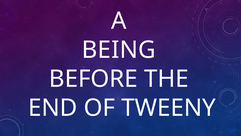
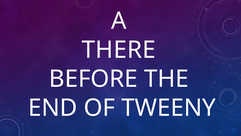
BEING: BEING -> THERE
